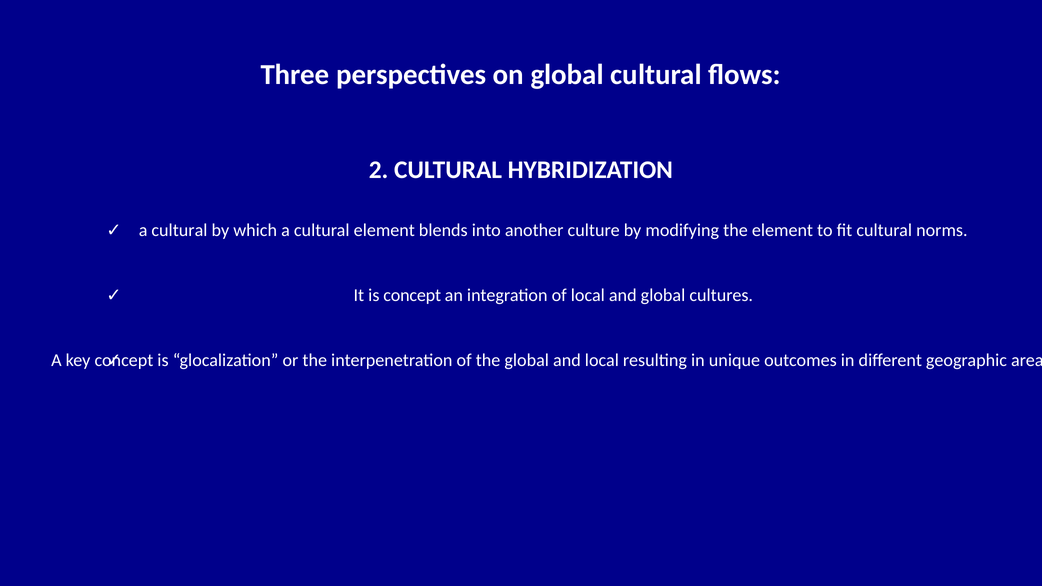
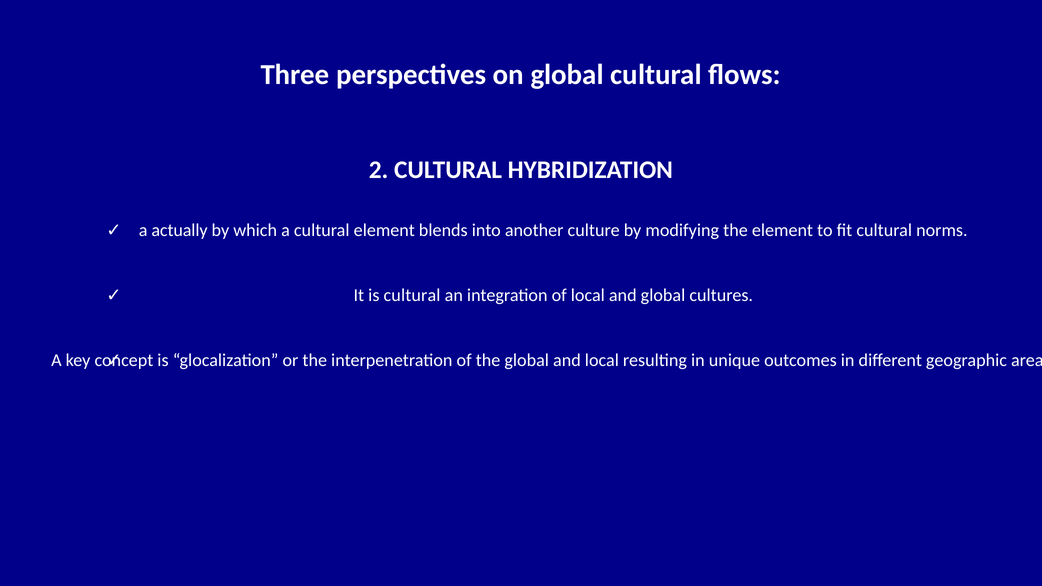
cultural at (179, 230): cultural -> actually
is concept: concept -> cultural
